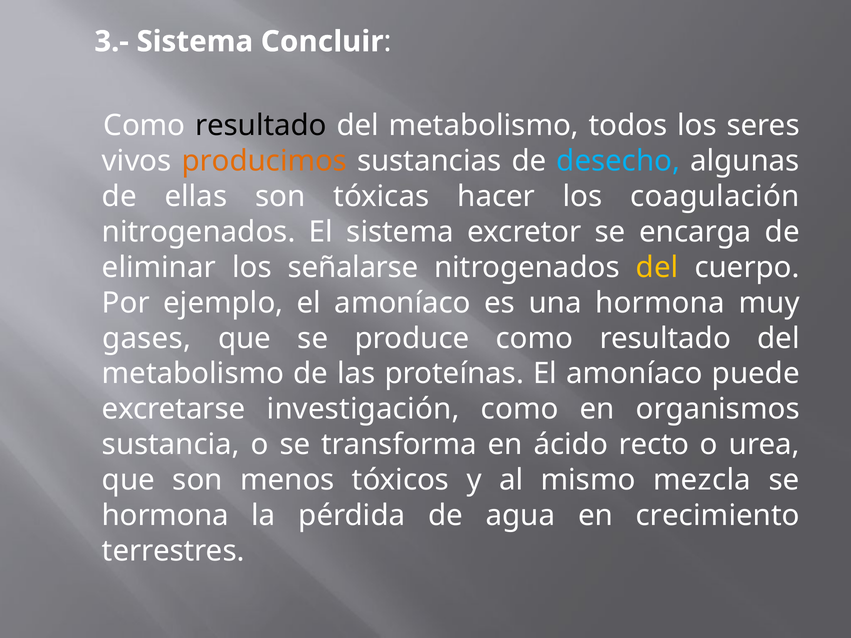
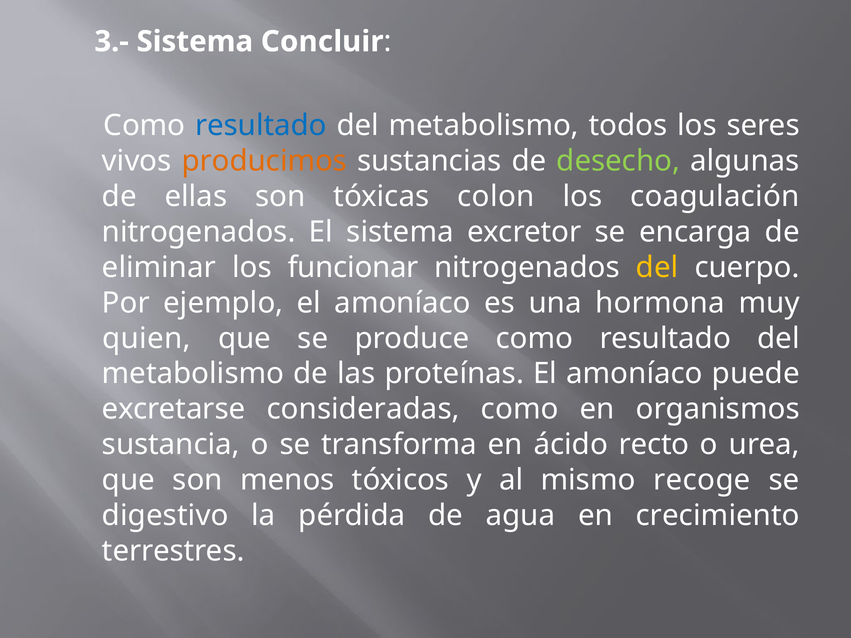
resultado at (261, 126) colour: black -> blue
desecho colour: light blue -> light green
hacer: hacer -> colon
señalarse: señalarse -> funcionar
gases: gases -> quien
investigación: investigación -> consideradas
mezcla: mezcla -> recoge
hormona at (165, 516): hormona -> digestivo
